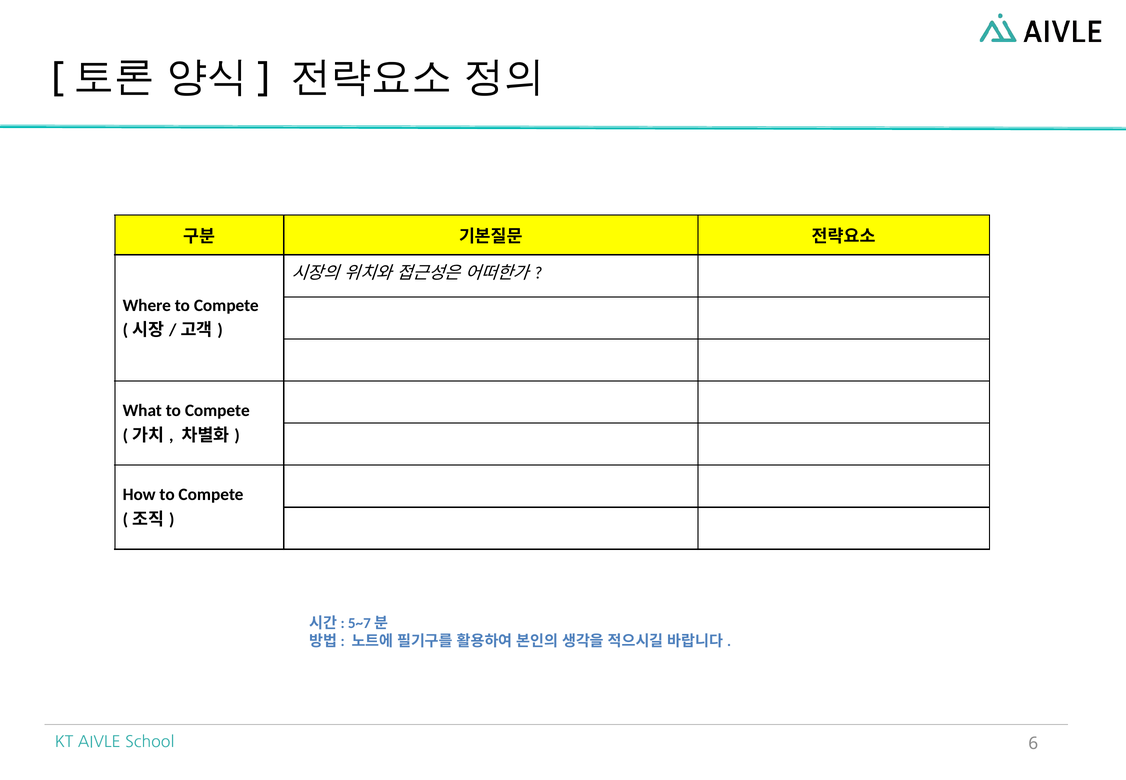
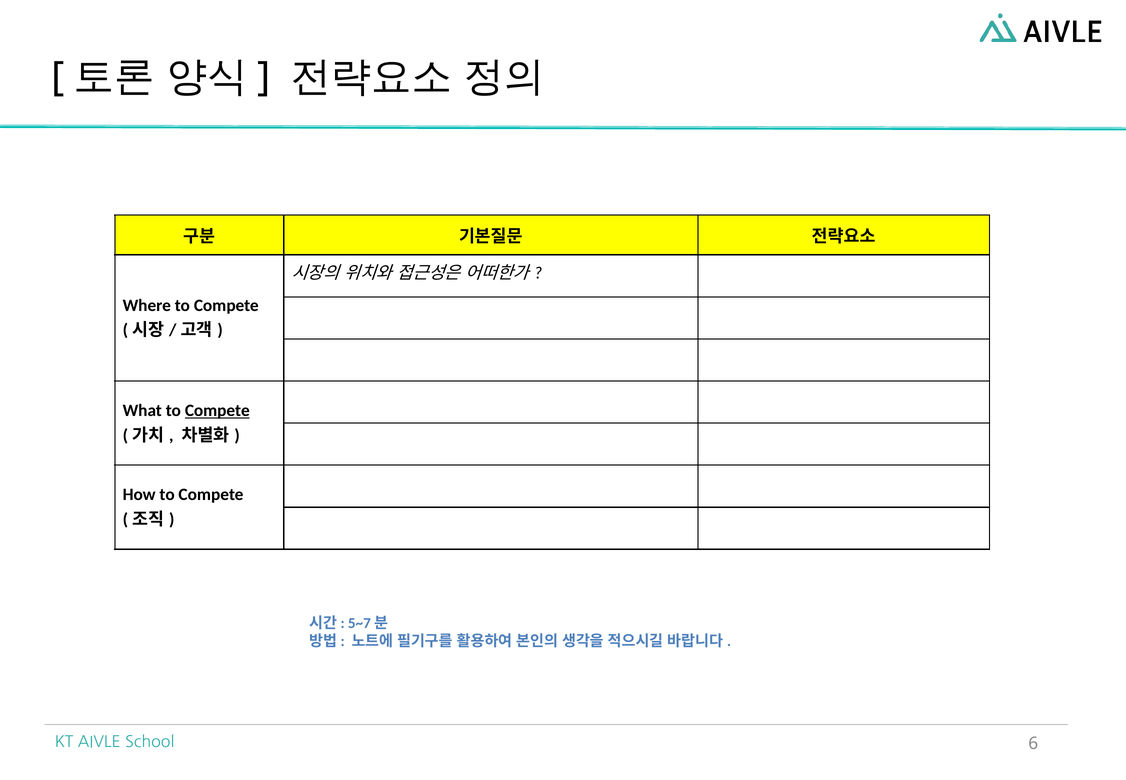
Compete at (217, 410) underline: none -> present
